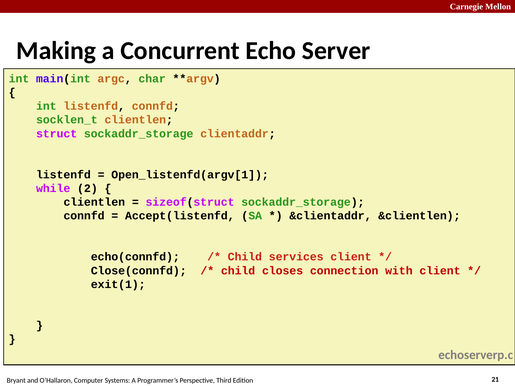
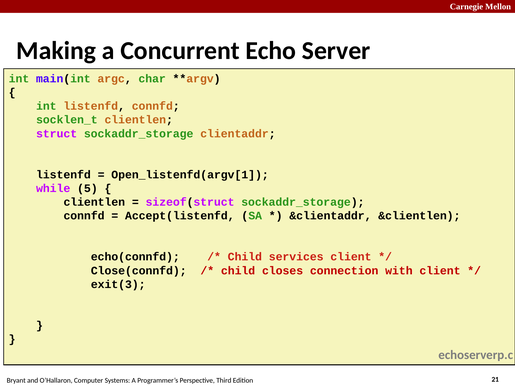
2: 2 -> 5
exit(1: exit(1 -> exit(3
